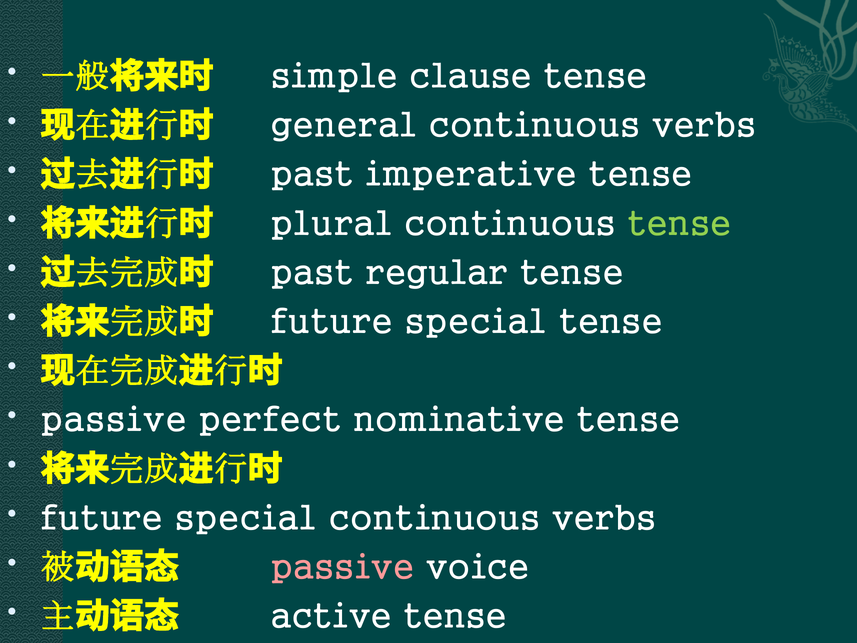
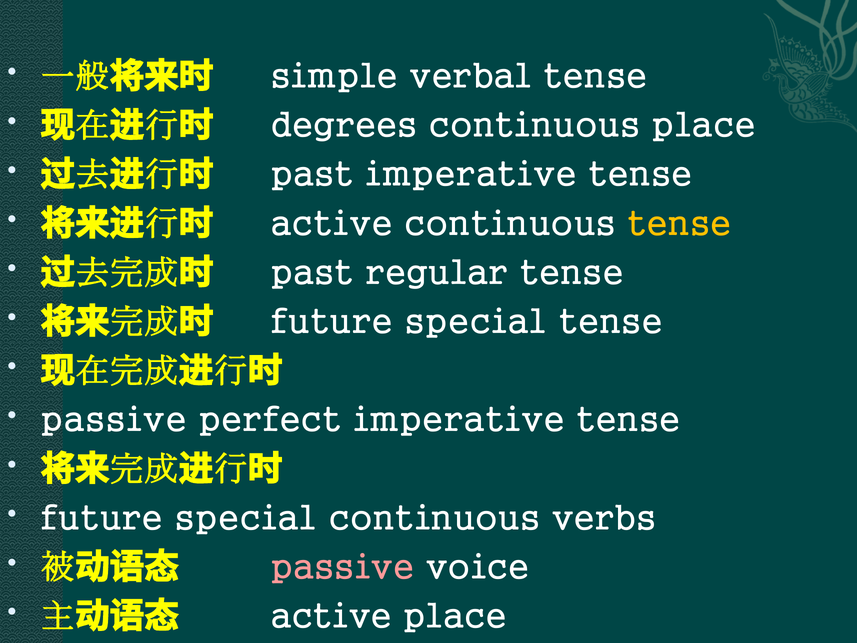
clause: clause -> verbal
general: general -> degrees
verbs at (704, 125): verbs -> place
plural at (332, 224): plural -> active
tense at (679, 224) colour: light green -> yellow
perfect nominative: nominative -> imperative
active tense: tense -> place
